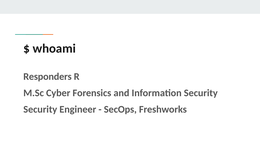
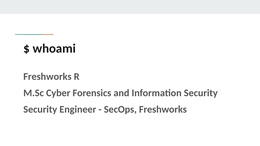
Responders at (48, 77): Responders -> Freshworks
